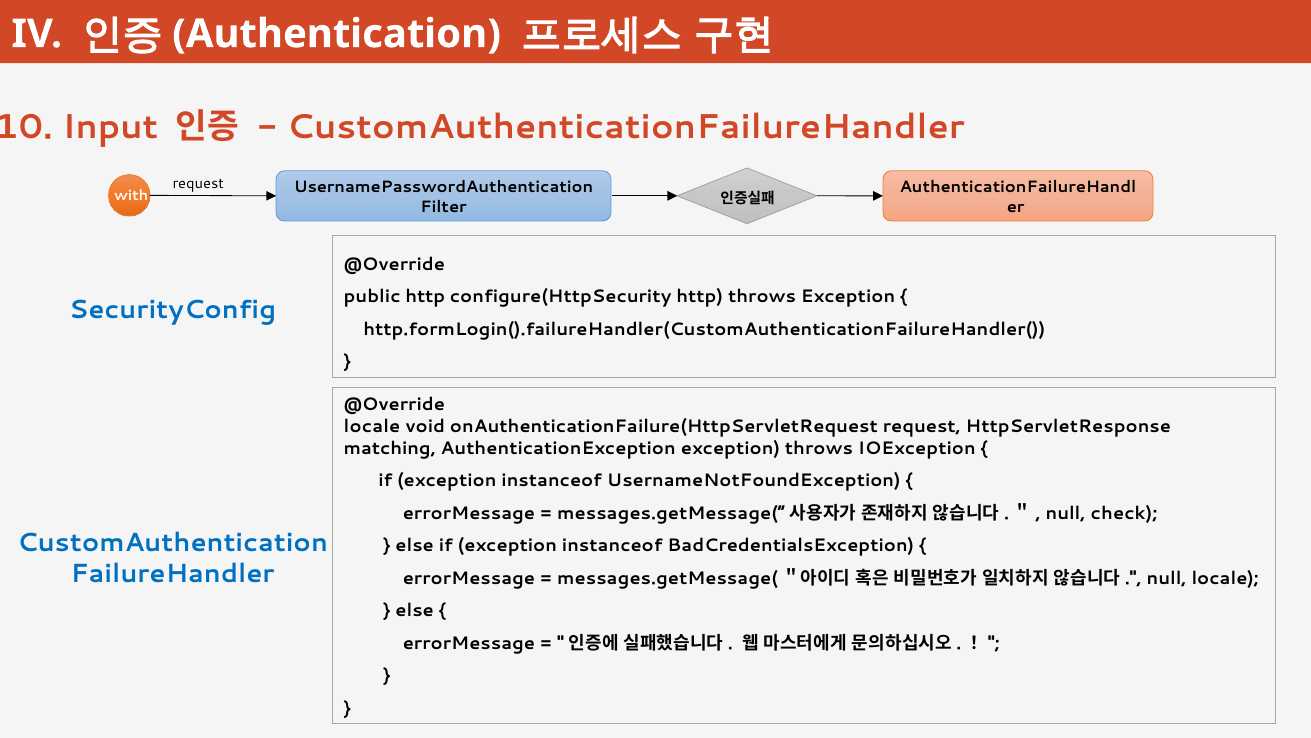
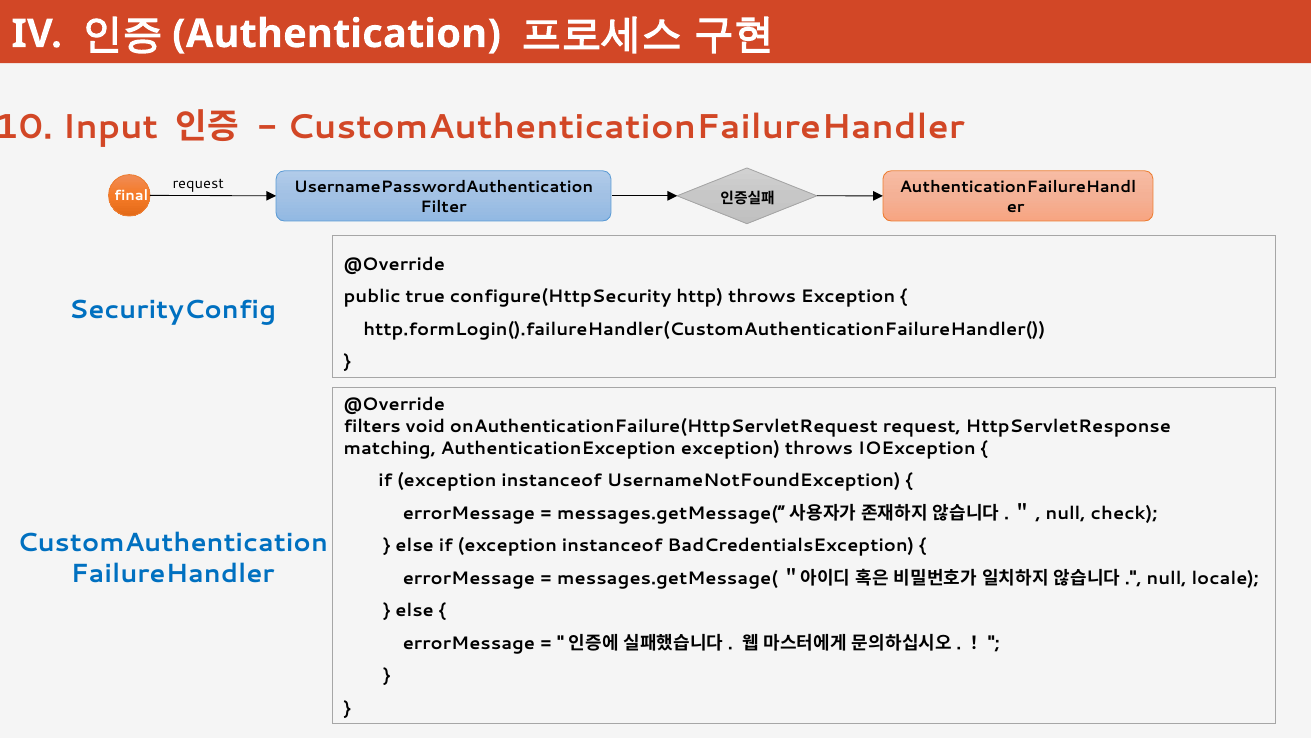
with: with -> final
public http: http -> true
locale at (372, 426): locale -> filters
